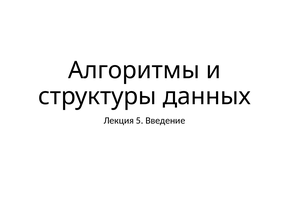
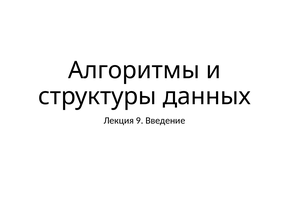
5: 5 -> 9
